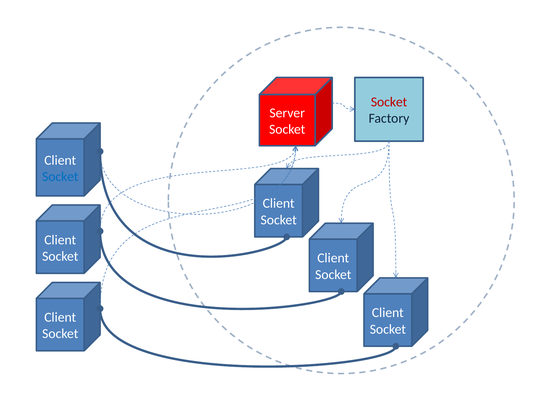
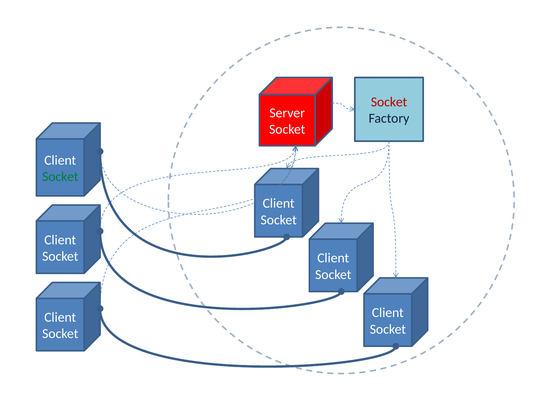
Socket at (60, 176) colour: blue -> green
